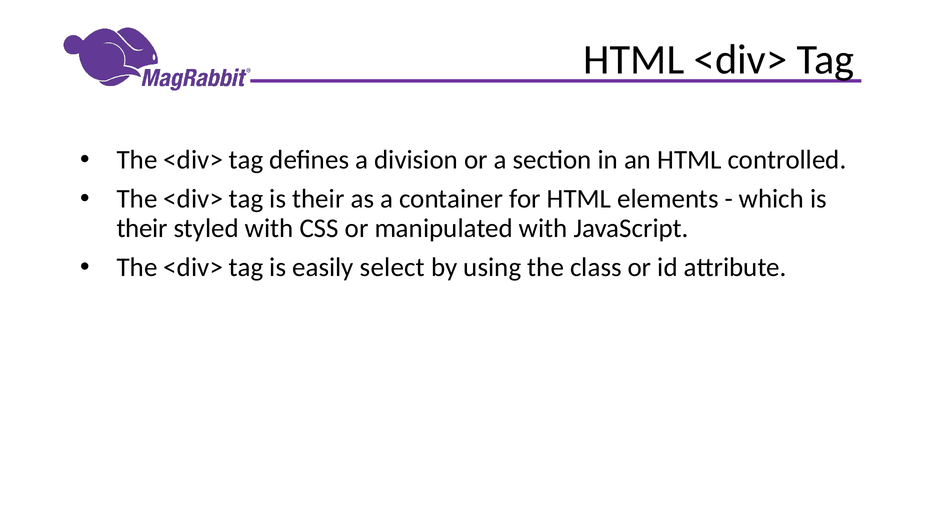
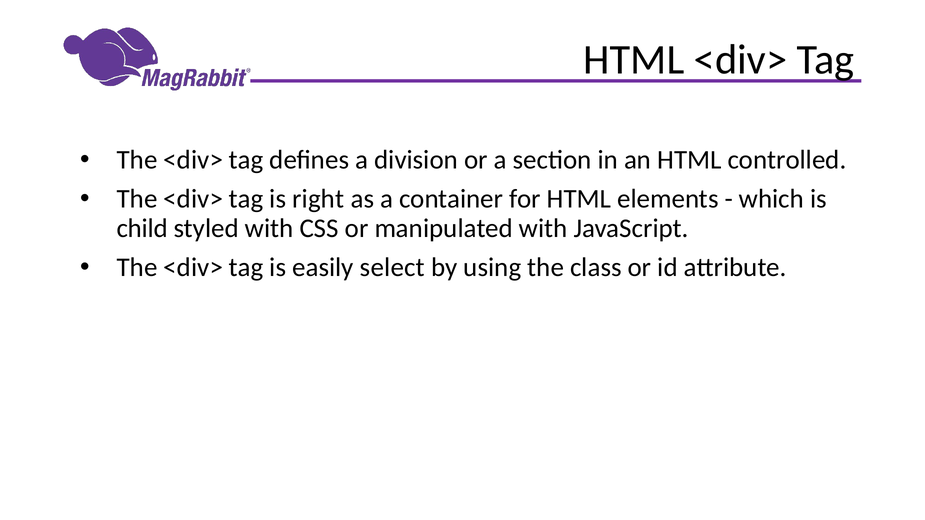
tag is their: their -> right
their at (142, 228): their -> child
